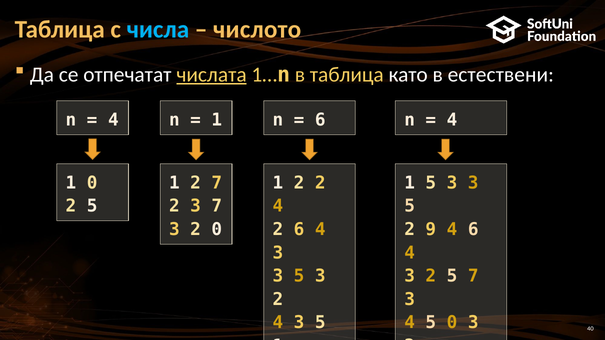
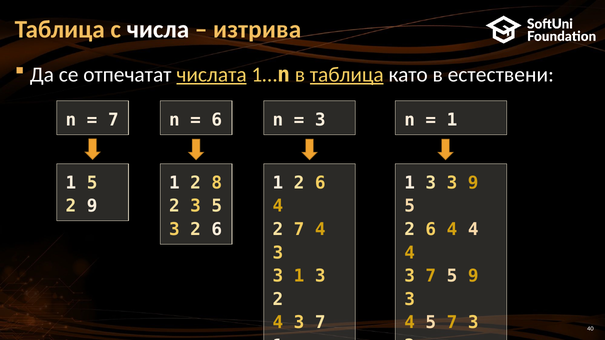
числа colour: light blue -> white
числото: числото -> изтрива
таблица at (347, 75) underline: none -> present
4 at (113, 120): 4 -> 7
1 at (217, 120): 1 -> 6
6 at (320, 120): 6 -> 3
4 at (452, 120): 4 -> 1
1 0: 0 -> 5
2 7: 7 -> 8
1 2 2: 2 -> 6
5 at (431, 183): 5 -> 3
3 at (473, 183): 3 -> 9
5 at (92, 206): 5 -> 9
3 7: 7 -> 5
3 2 0: 0 -> 6
2 6: 6 -> 7
9 at (431, 230): 9 -> 6
6 at (473, 230): 6 -> 4
5 at (299, 276): 5 -> 1
2 at (431, 276): 2 -> 7
5 7: 7 -> 9
5 at (320, 323): 5 -> 7
5 0: 0 -> 7
